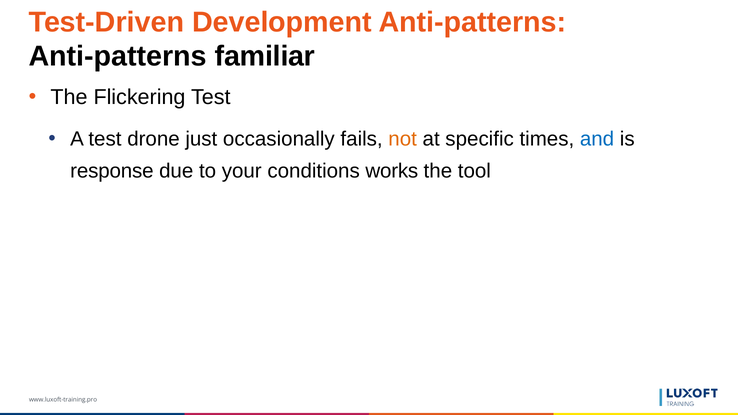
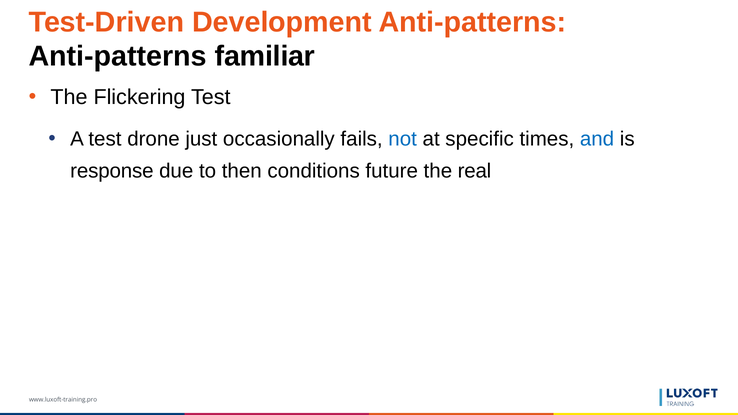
not colour: orange -> blue
your: your -> then
works: works -> future
tool: tool -> real
